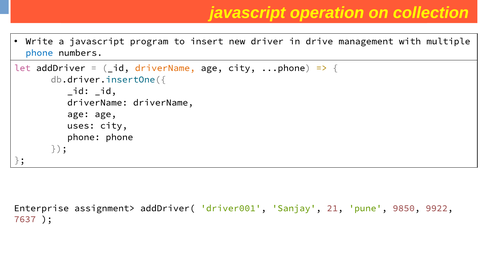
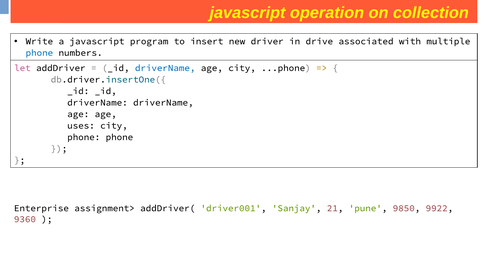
management: management -> associated
driverName at (165, 68) colour: orange -> blue
7637: 7637 -> 9360
